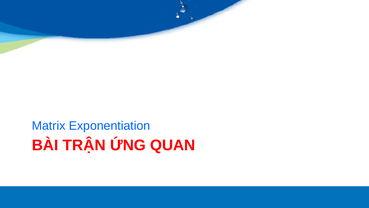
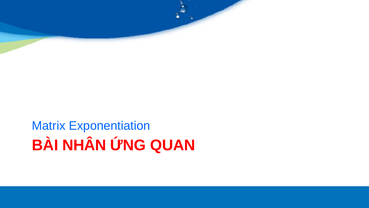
TRẬN: TRẬN -> NHÂN
